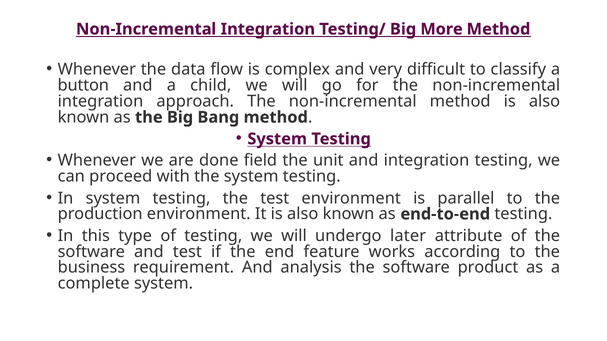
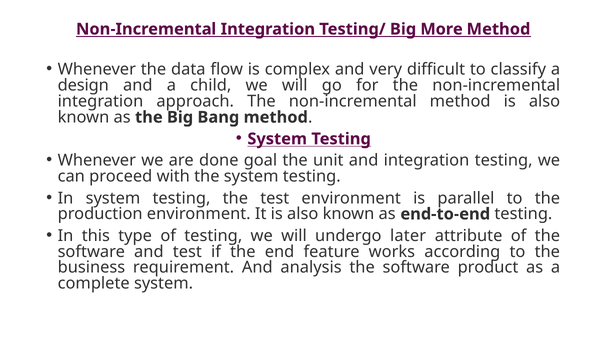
button: button -> design
field: field -> goal
